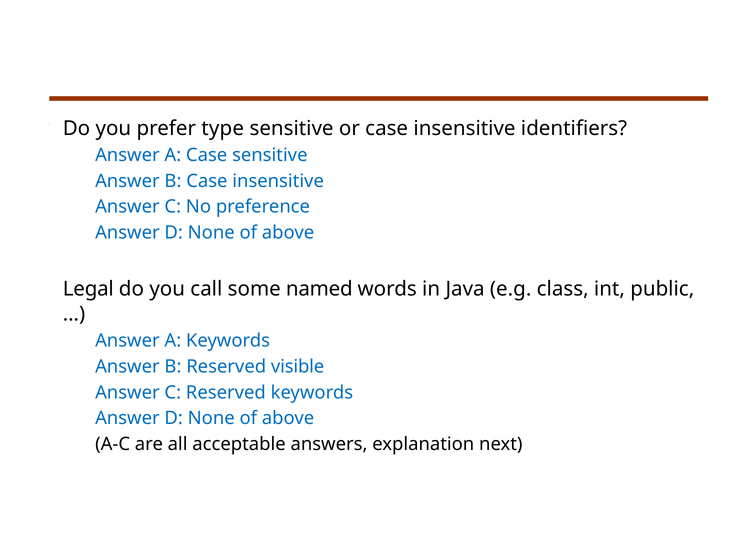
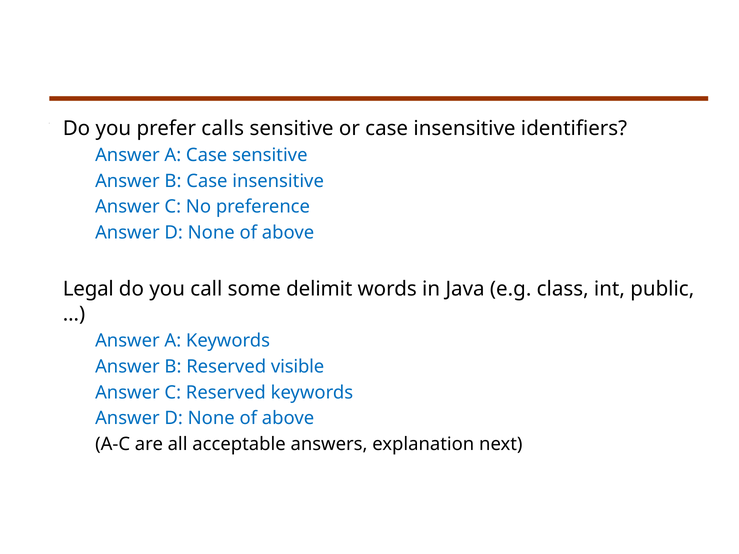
type: type -> calls
named: named -> delimit
